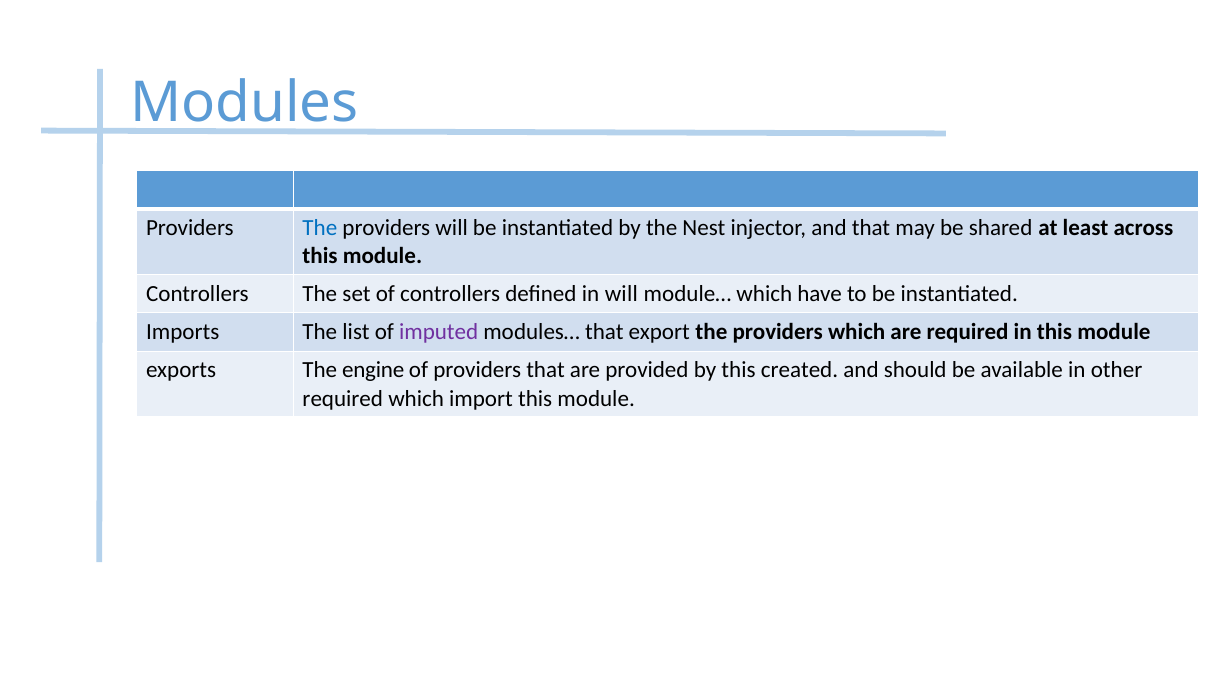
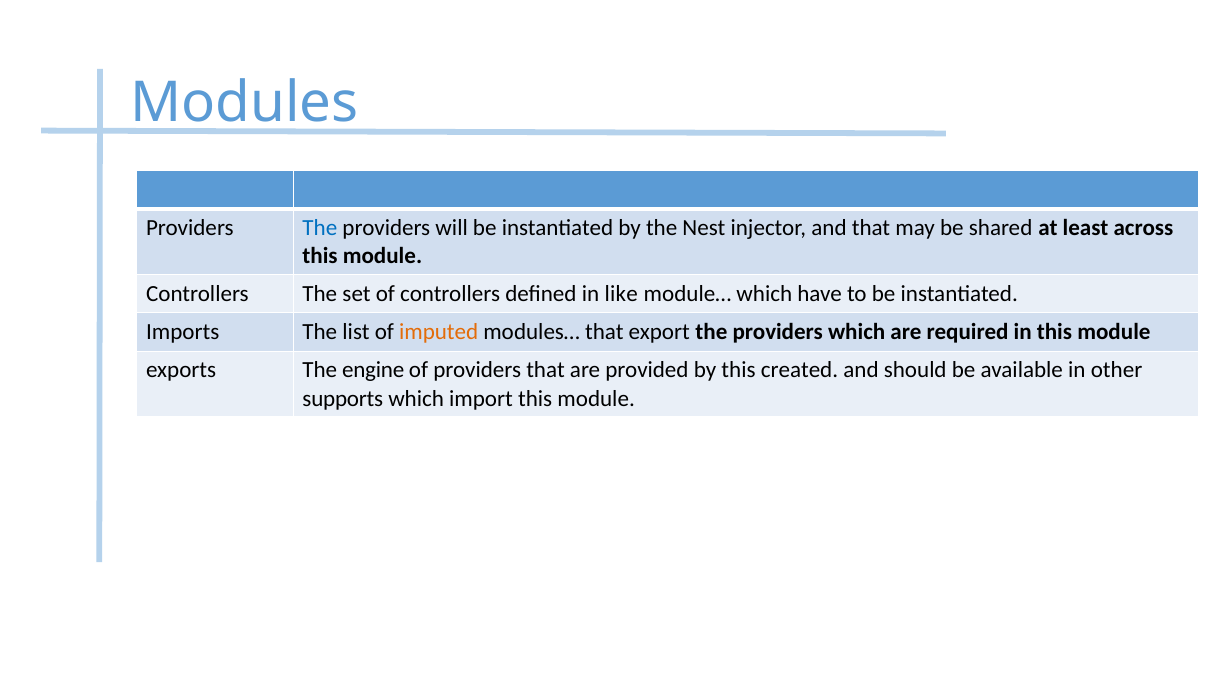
in will: will -> like
imputed colour: purple -> orange
required at (343, 399): required -> supports
